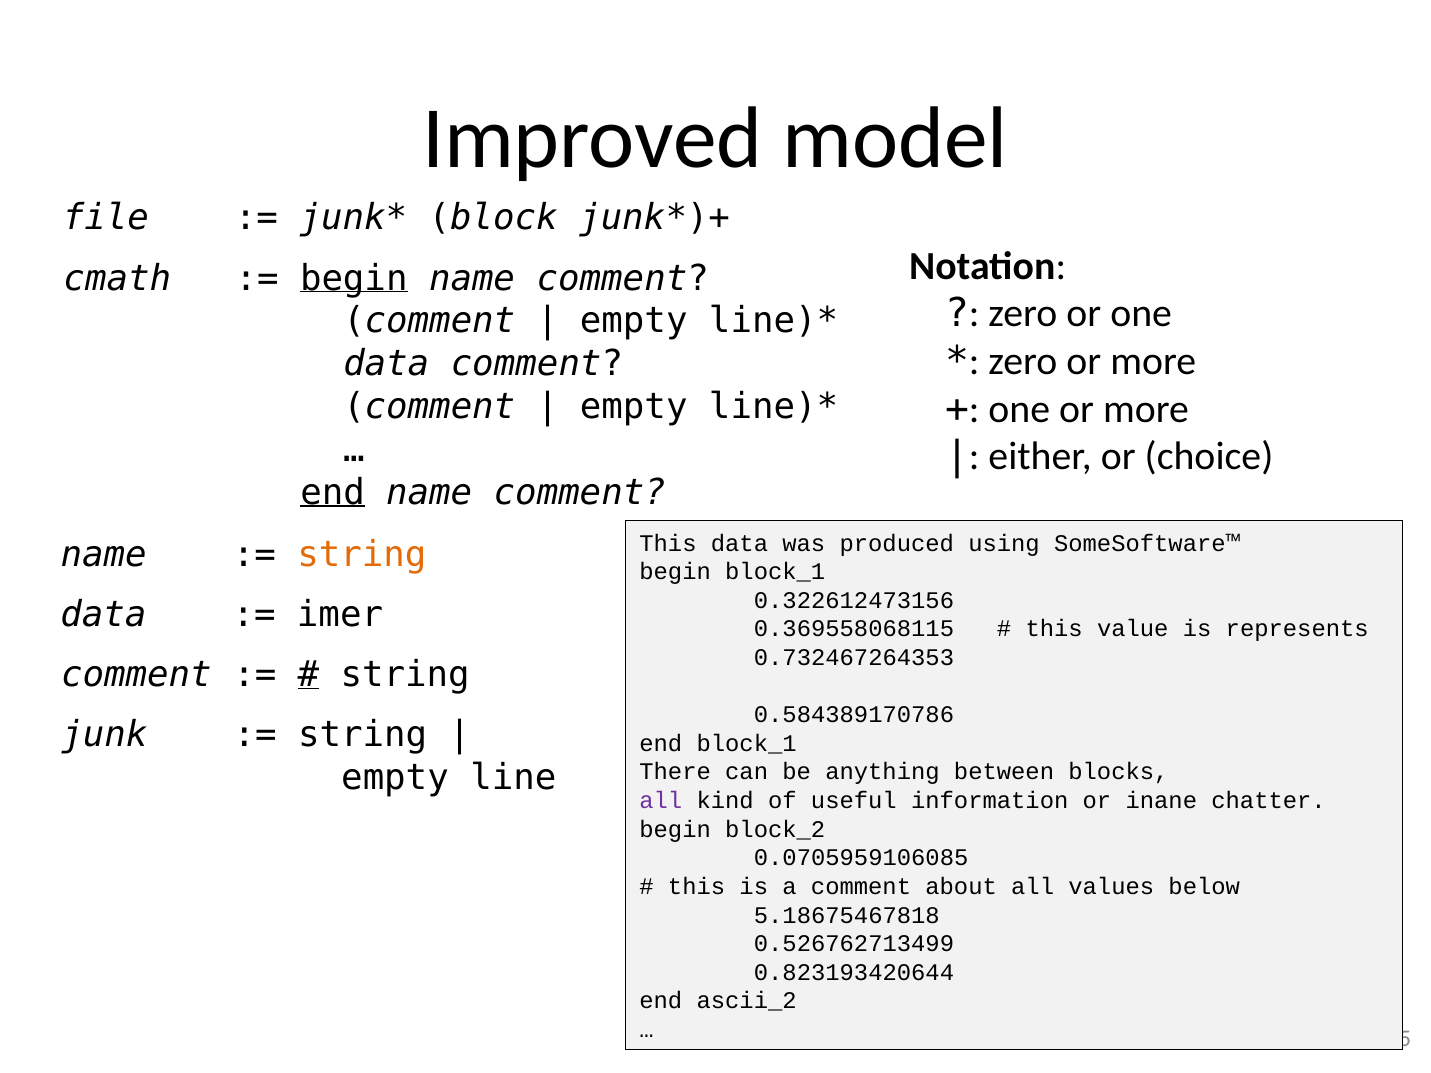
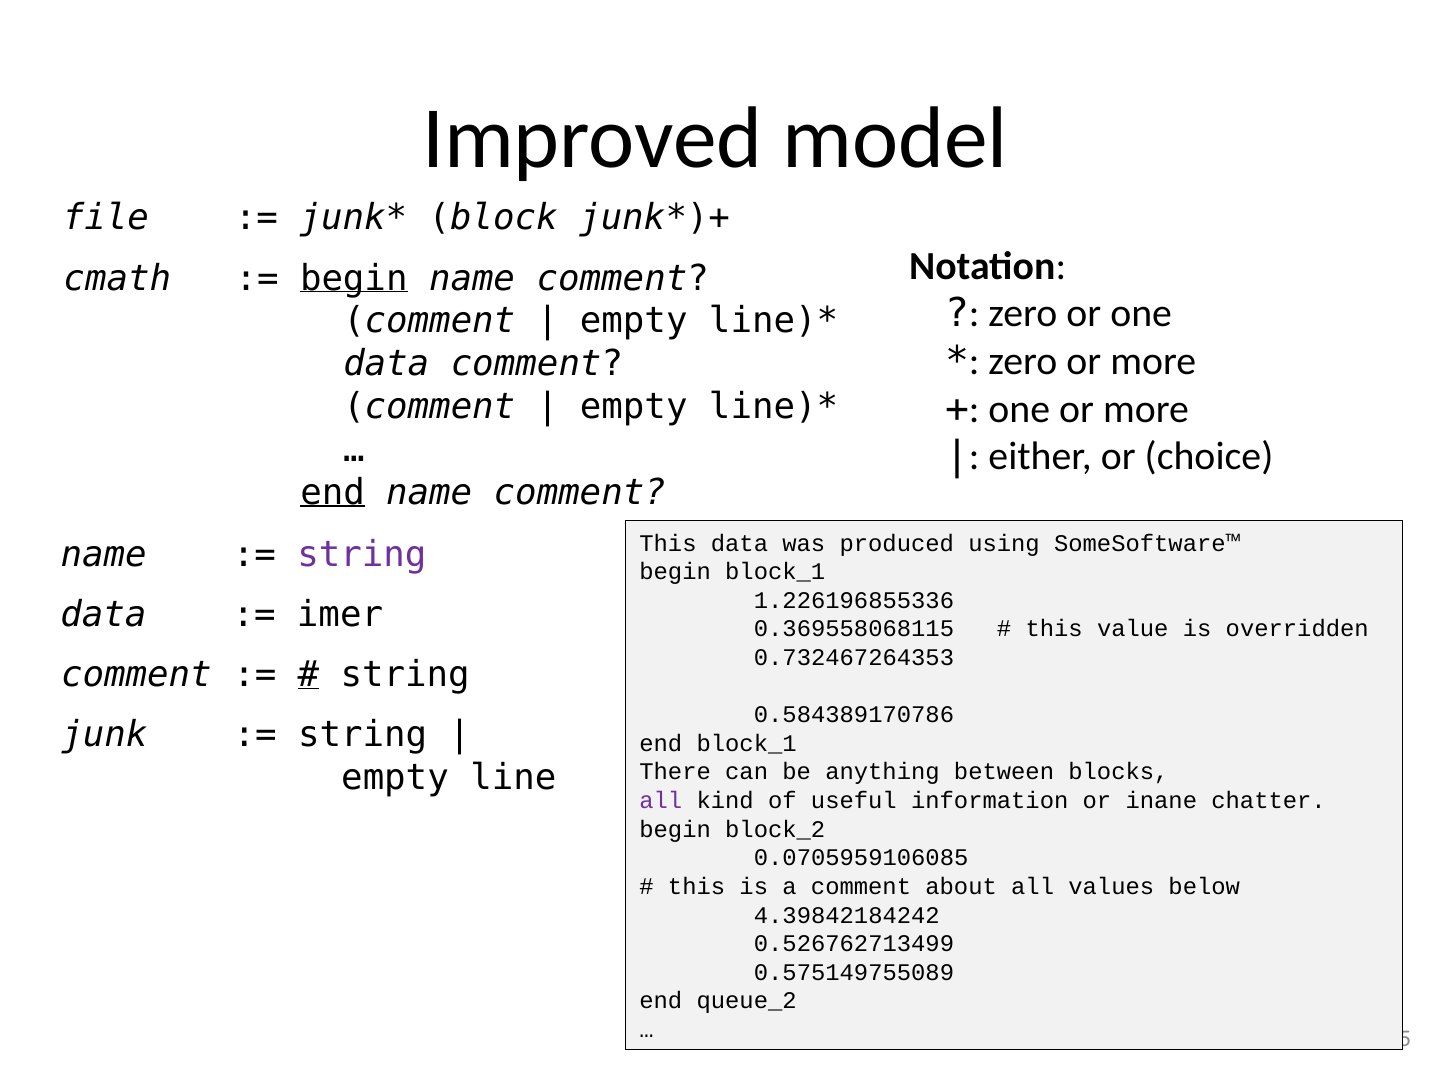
string at (362, 555) colour: orange -> purple
0.322612473156: 0.322612473156 -> 1.226196855336
represents: represents -> overridden
5.18675467818: 5.18675467818 -> 4.39842184242
0.823193420644: 0.823193420644 -> 0.575149755089
ascii_2: ascii_2 -> queue_2
